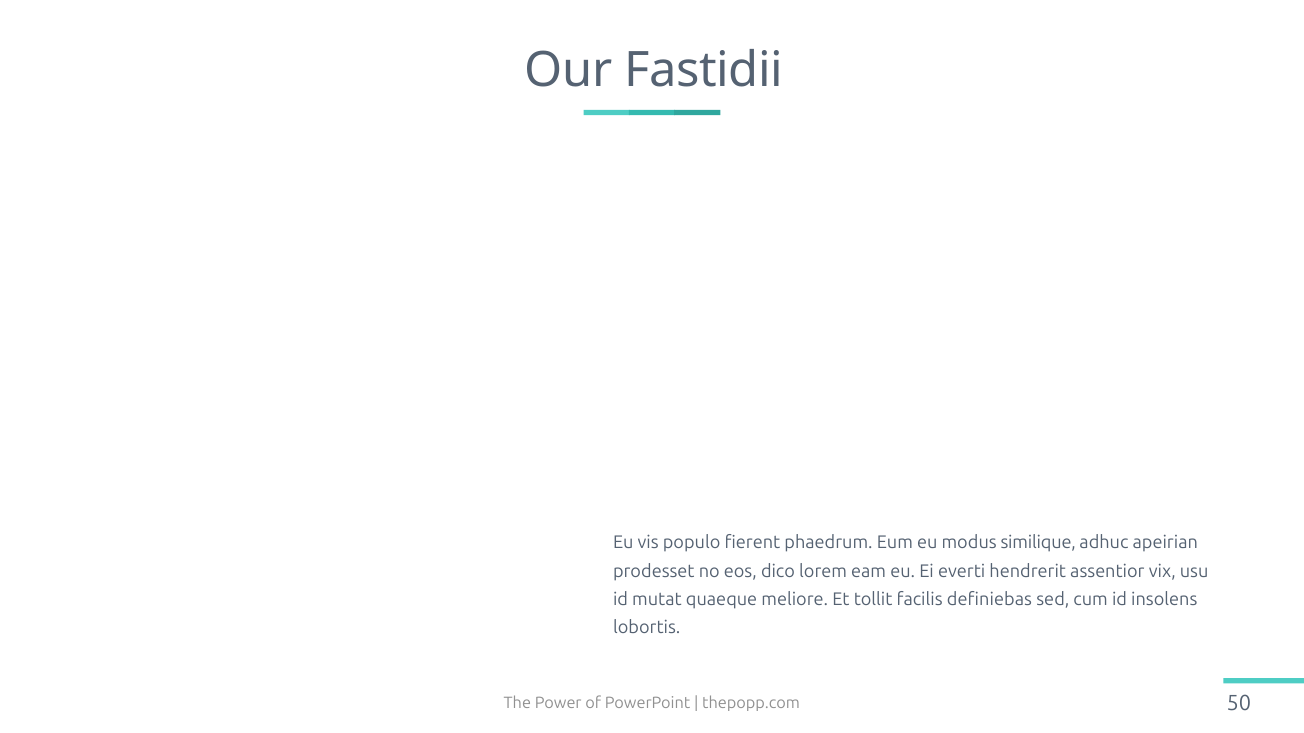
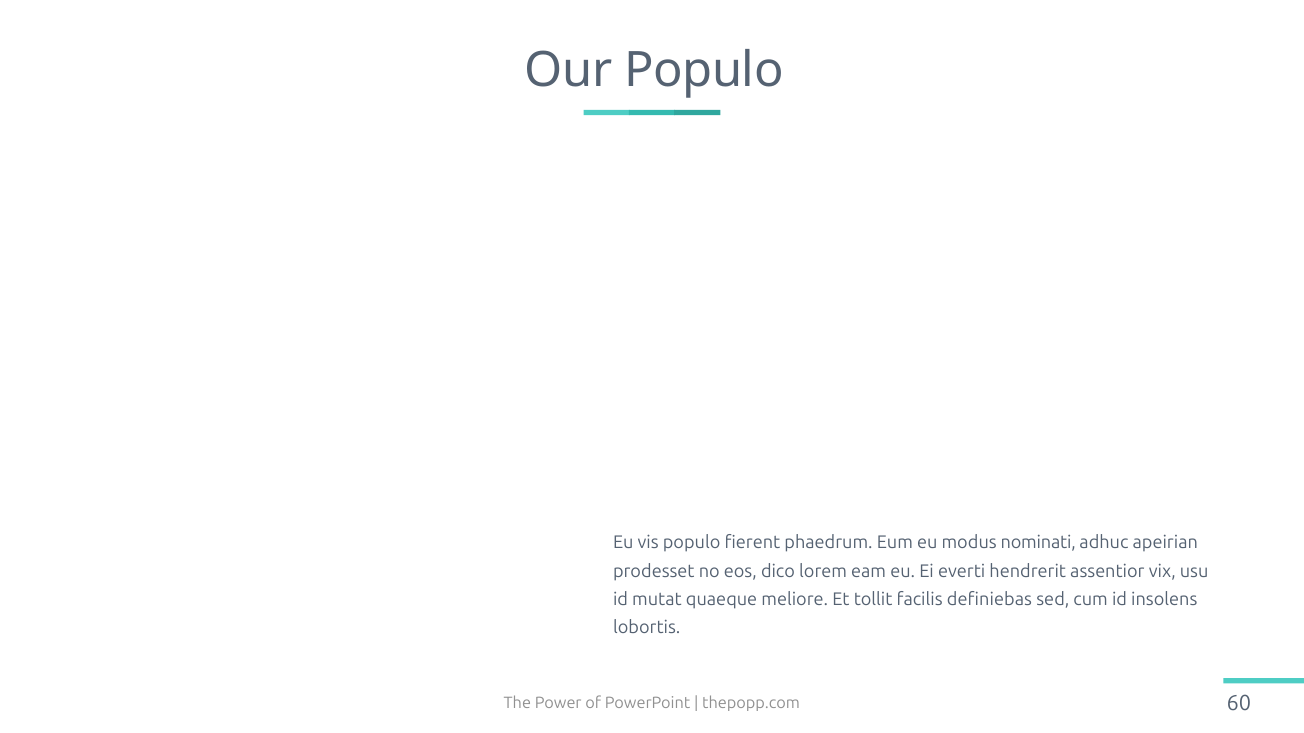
Our Fastidii: Fastidii -> Populo
similique: similique -> nominati
50: 50 -> 60
